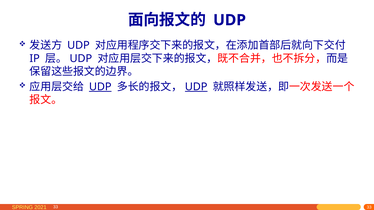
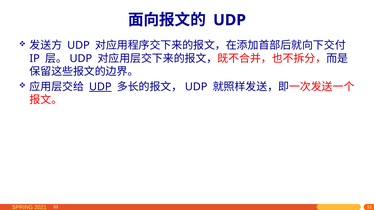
UDP at (196, 87) underline: present -> none
